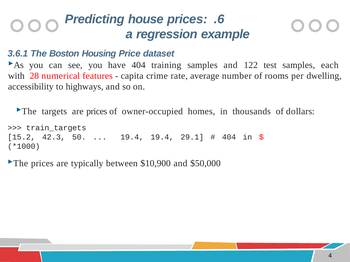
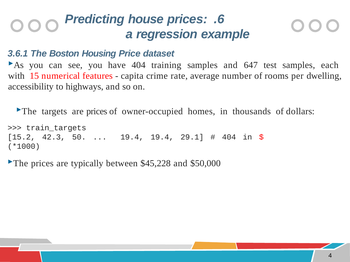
122: 122 -> 647
28: 28 -> 15
$10,900: $10,900 -> $45,228
